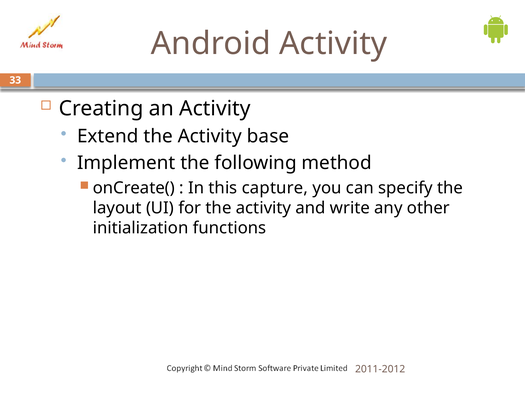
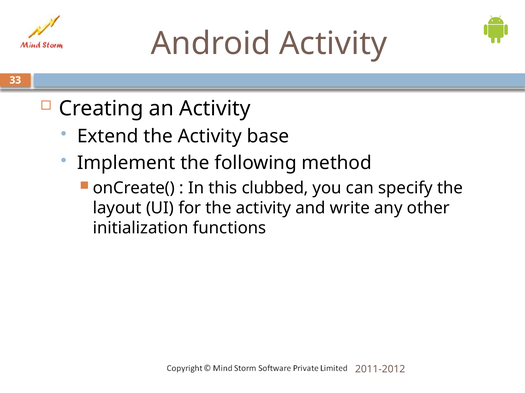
capture: capture -> clubbed
